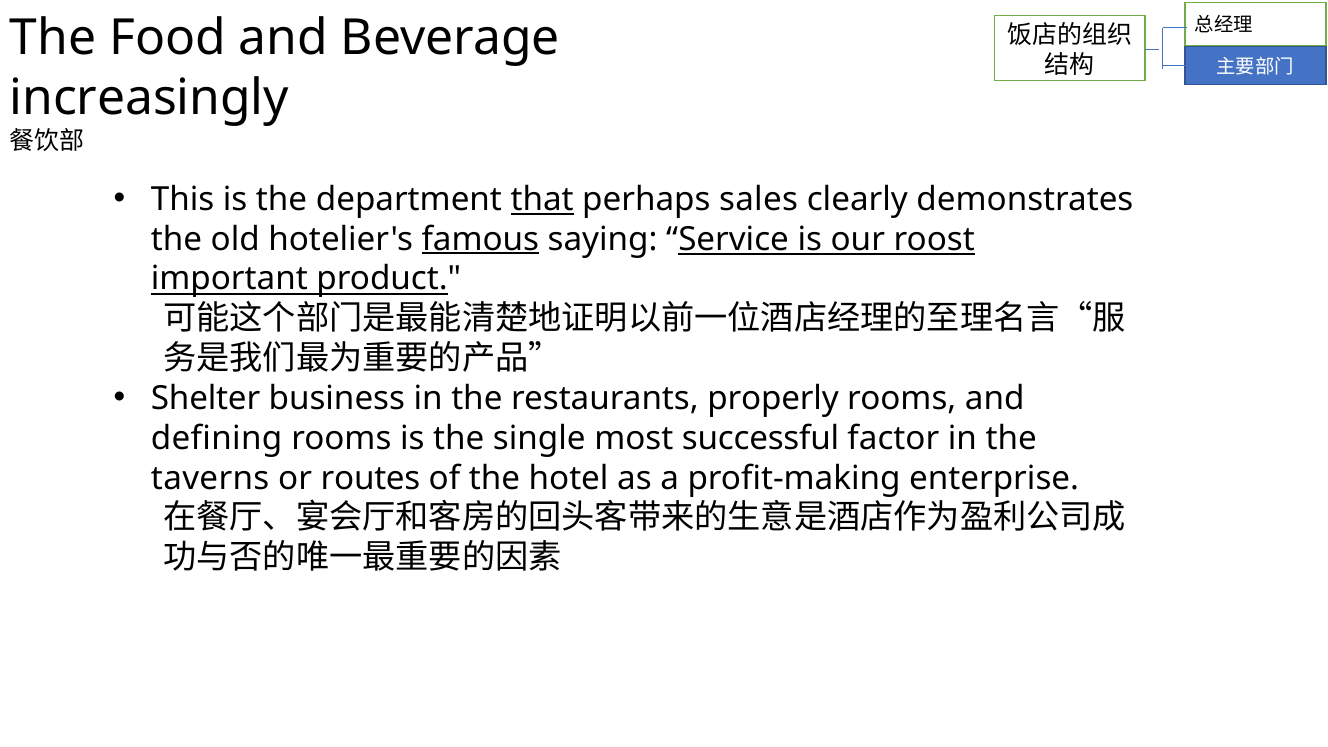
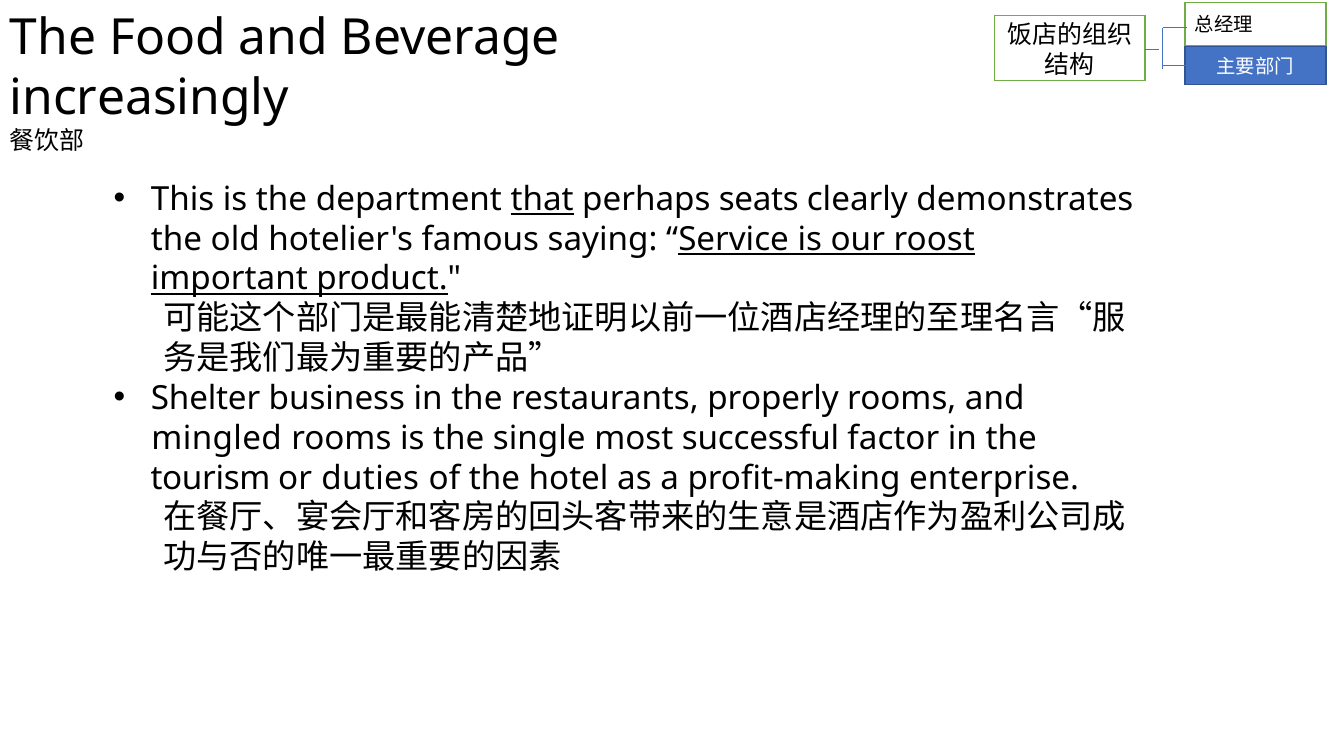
sales: sales -> seats
famous underline: present -> none
defining: defining -> mingled
taverns: taverns -> tourism
routes: routes -> duties
